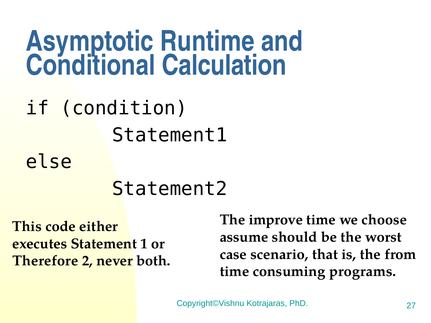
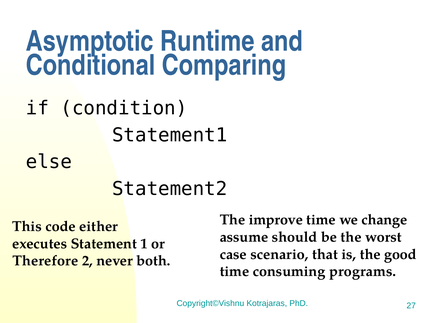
Calculation: Calculation -> Comparing
choose: choose -> change
from: from -> good
